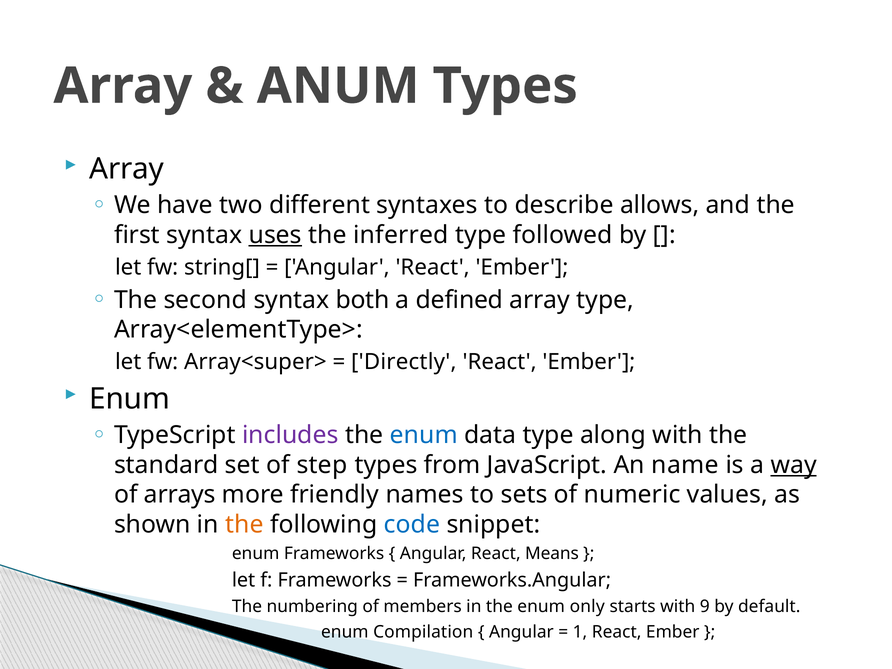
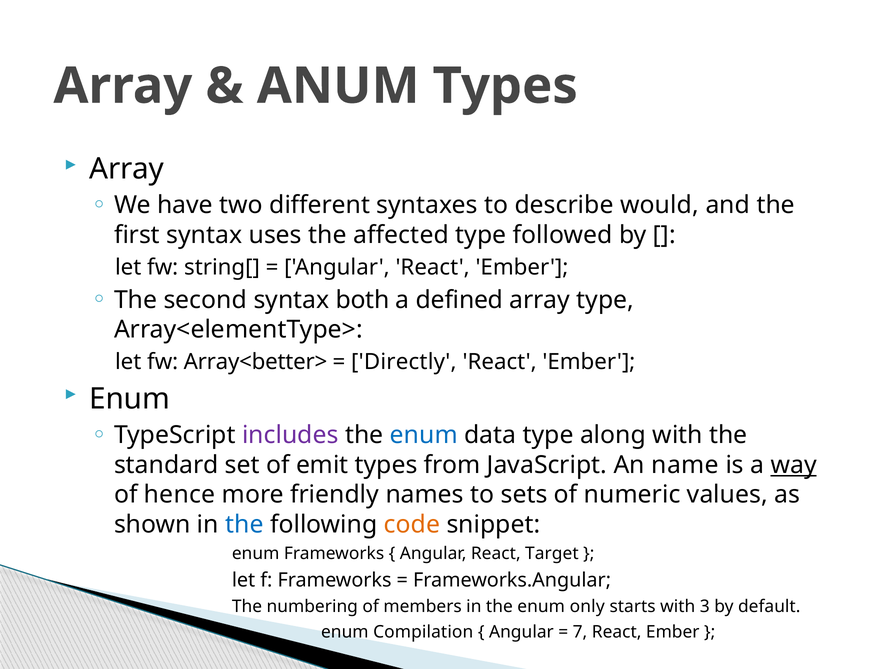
allows: allows -> would
uses underline: present -> none
inferred: inferred -> affected
Array<super>: Array<super> -> Array<better>
step: step -> emit
arrays: arrays -> hence
the at (244, 524) colour: orange -> blue
code colour: blue -> orange
Means: Means -> Target
9: 9 -> 3
1: 1 -> 7
